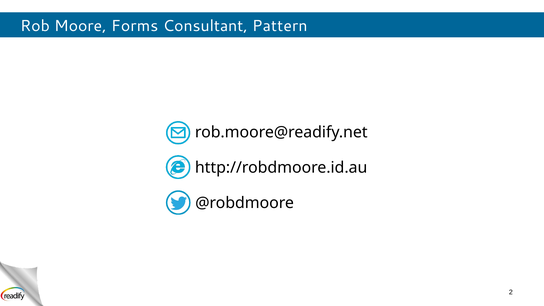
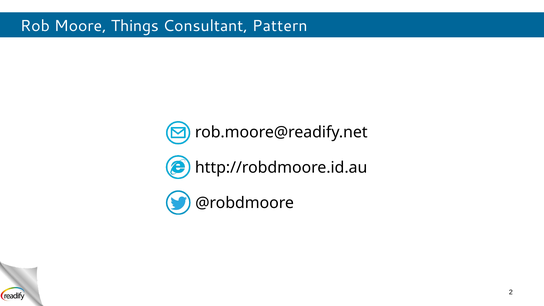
Forms: Forms -> Things
